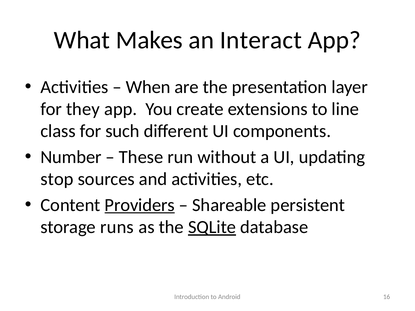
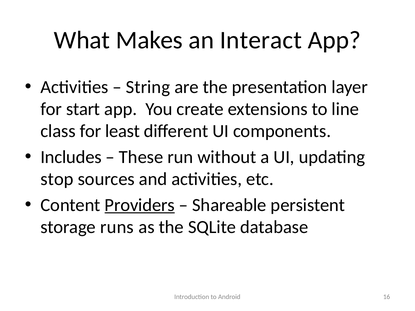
When: When -> String
they: they -> start
such: such -> least
Number: Number -> Includes
SQLite underline: present -> none
